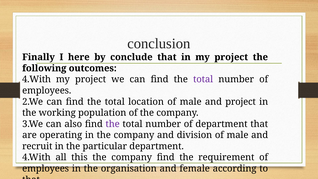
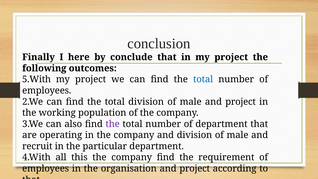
4.With at (37, 79): 4.With -> 5.With
total at (203, 79) colour: purple -> blue
total location: location -> division
organisation and female: female -> project
